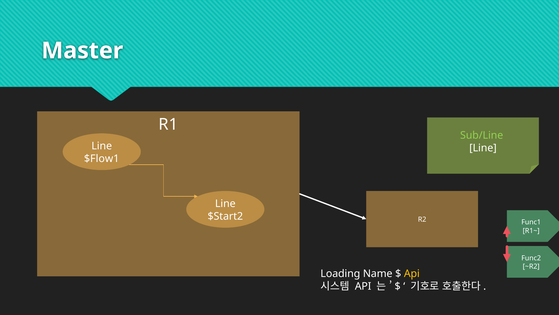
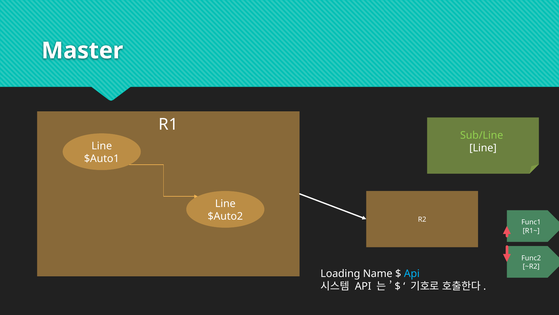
$Flow1: $Flow1 -> $Auto1
$Start2: $Start2 -> $Auto2
Api at (412, 273) colour: yellow -> light blue
